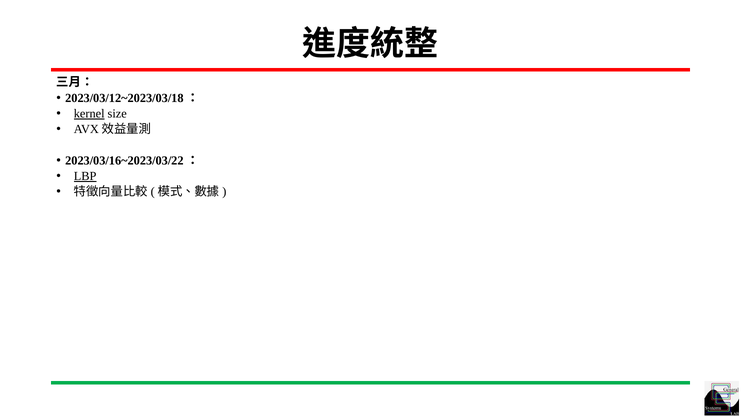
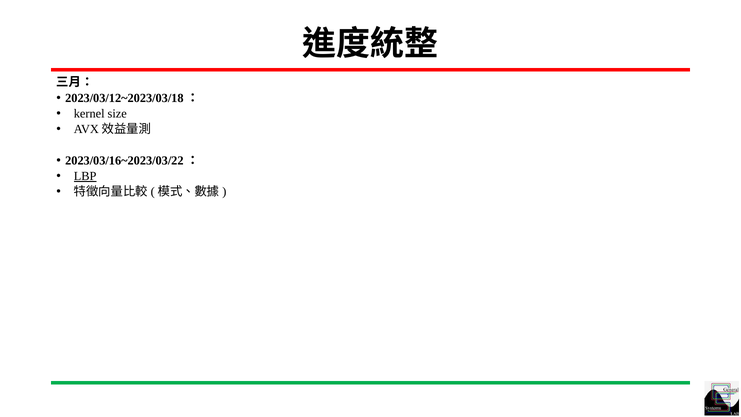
kernel underline: present -> none
